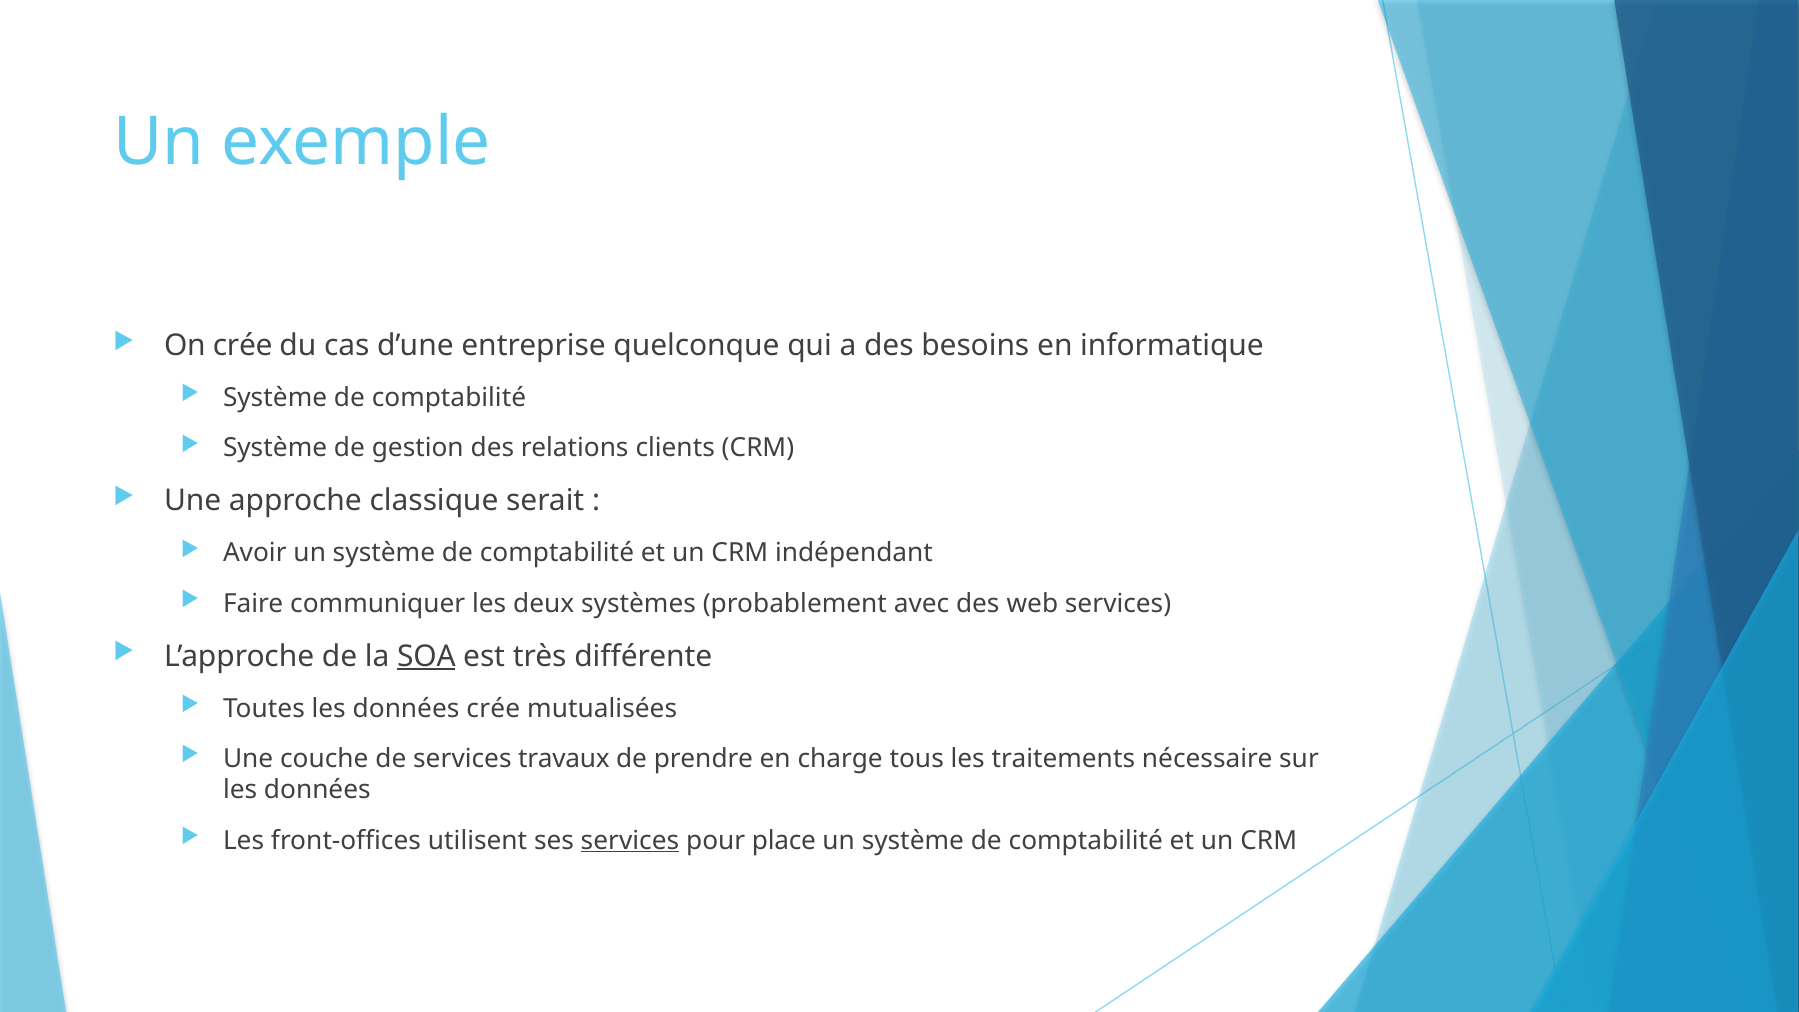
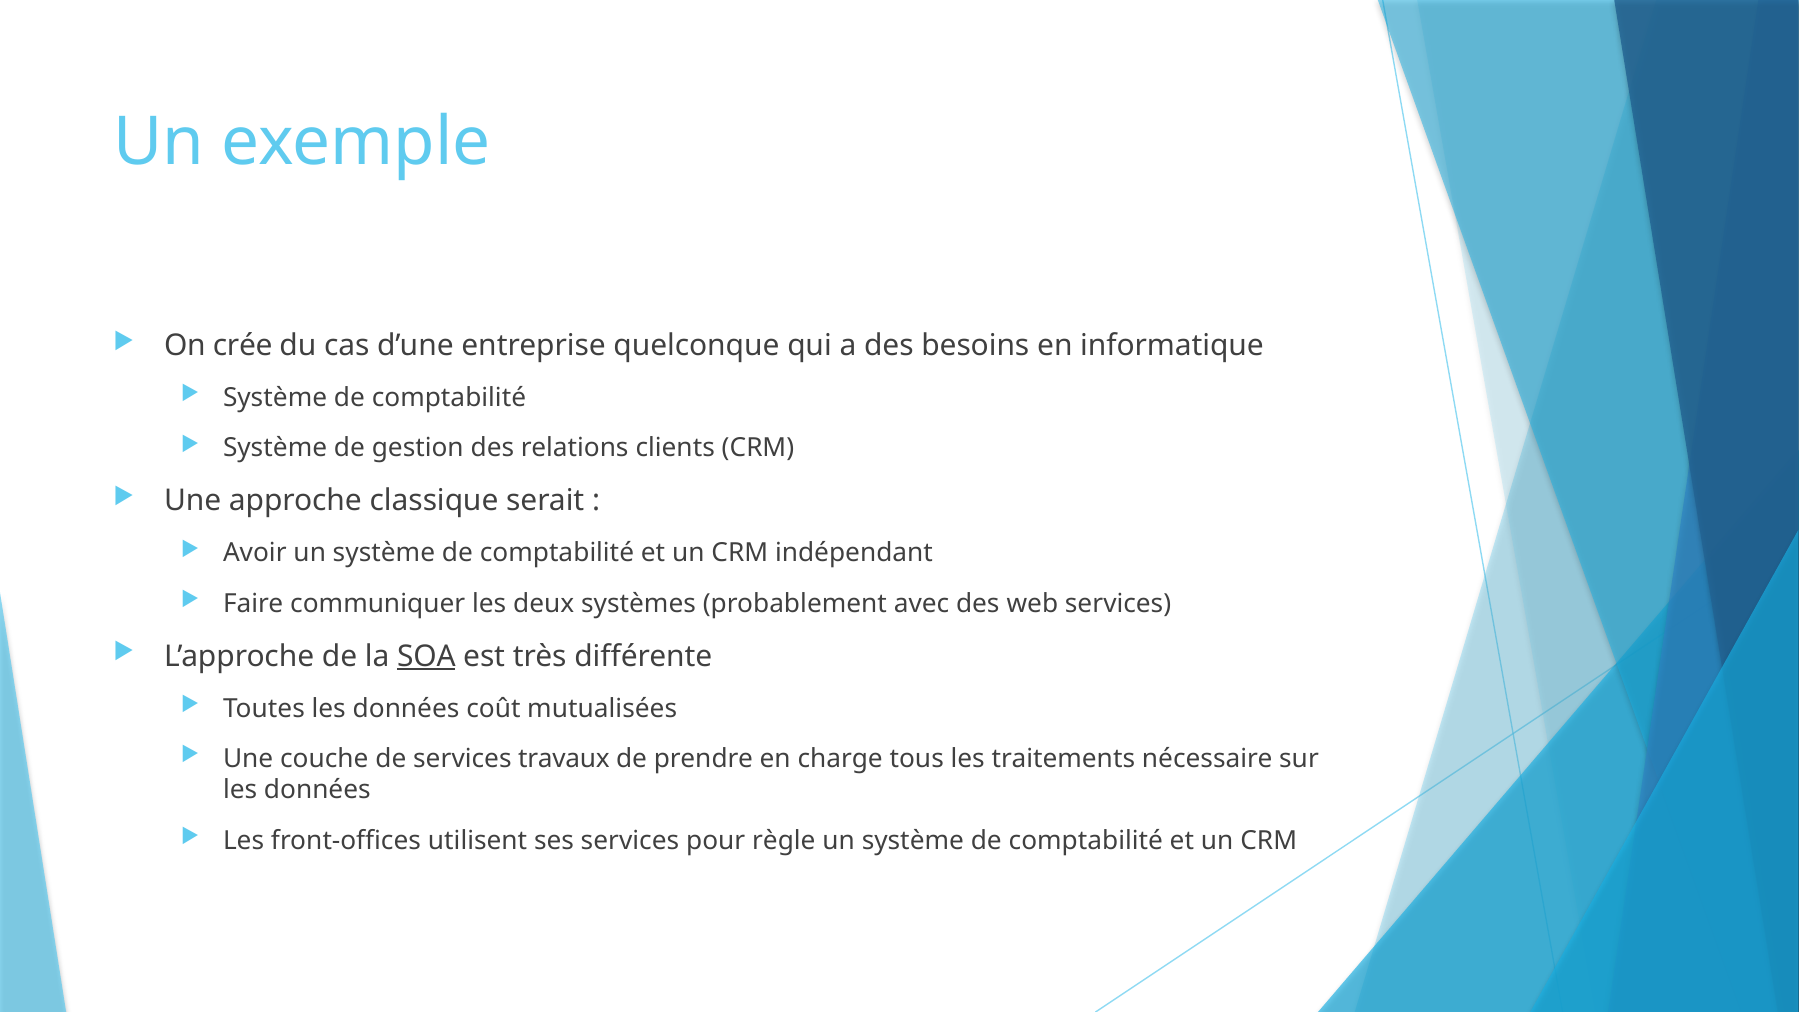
données crée: crée -> coût
services at (630, 840) underline: present -> none
place: place -> règle
